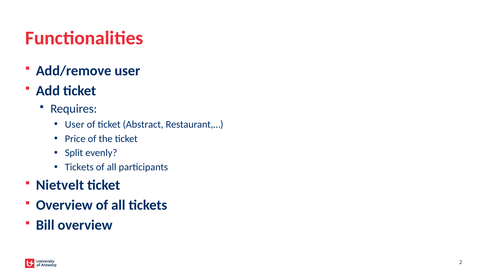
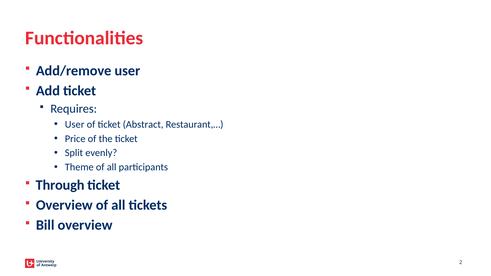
Tickets at (79, 167): Tickets -> Theme
Nietvelt: Nietvelt -> Through
